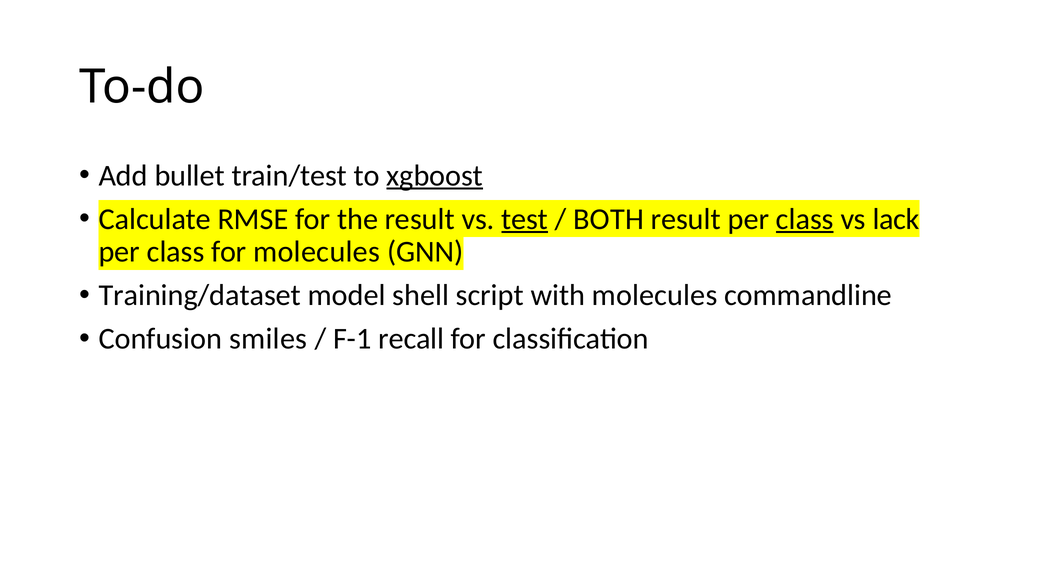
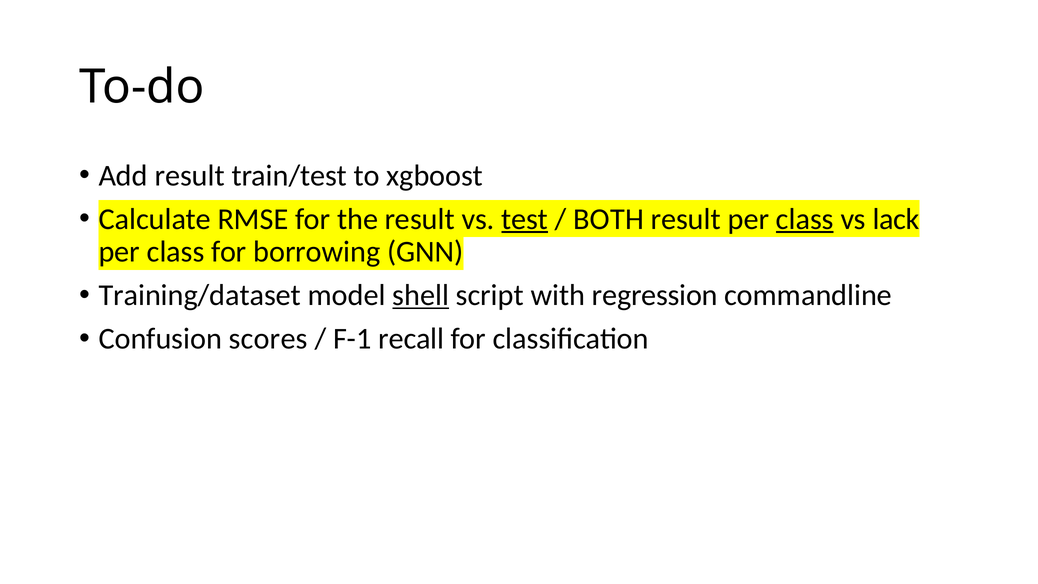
Add bullet: bullet -> result
xgboost underline: present -> none
for molecules: molecules -> borrowing
shell underline: none -> present
with molecules: molecules -> regression
smiles: smiles -> scores
